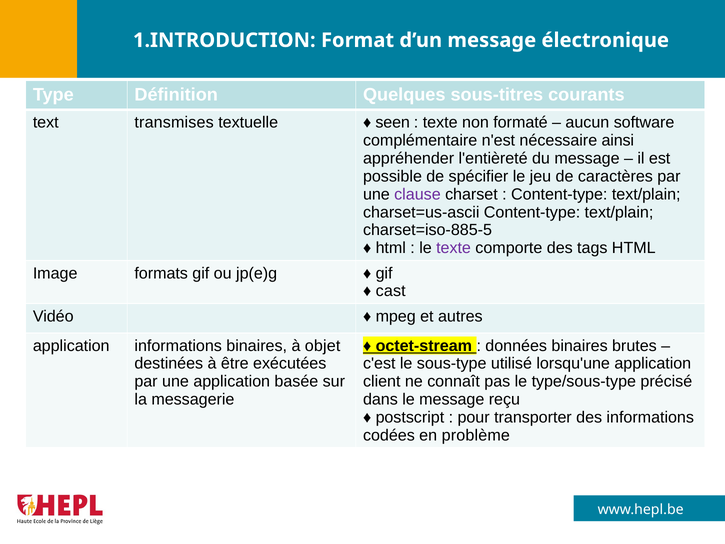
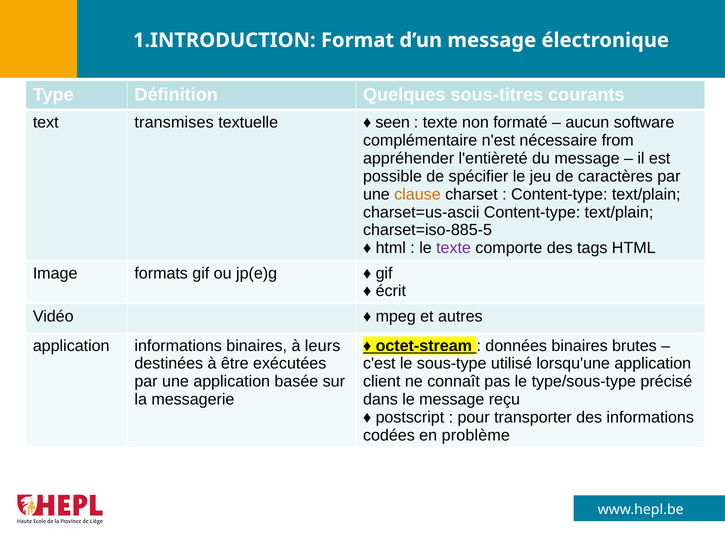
ainsi: ainsi -> from
clause colour: purple -> orange
cast: cast -> écrit
objet: objet -> leurs
